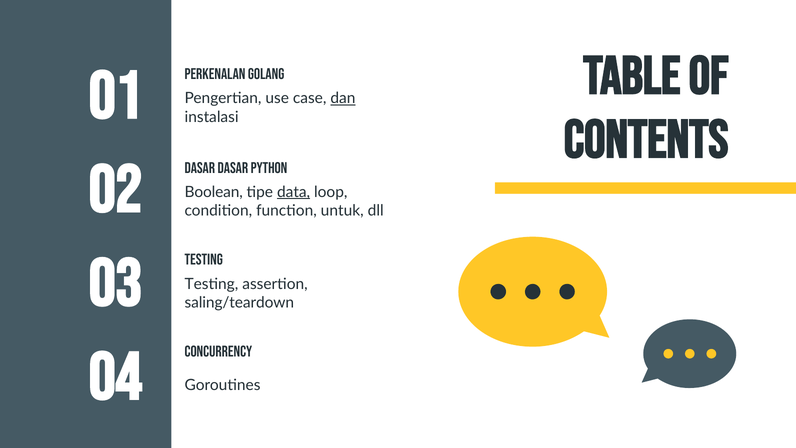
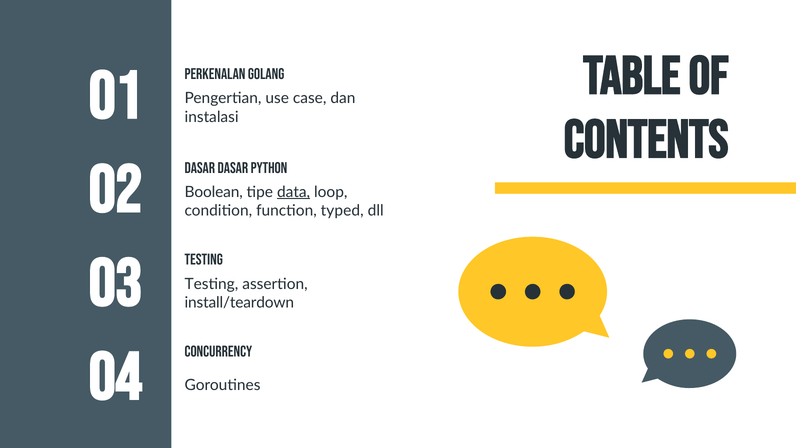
dan underline: present -> none
untuk: untuk -> typed
saling/teardown: saling/teardown -> install/teardown
